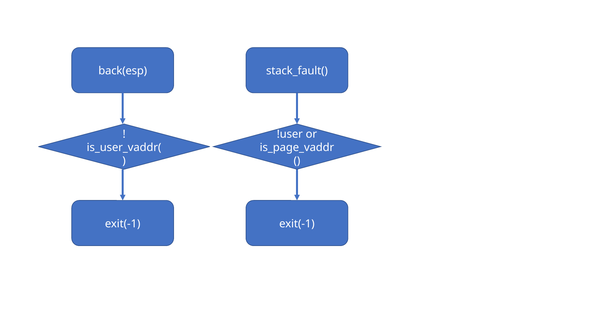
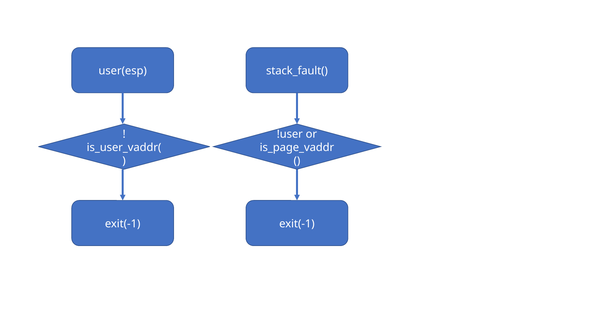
back(esp: back(esp -> user(esp
